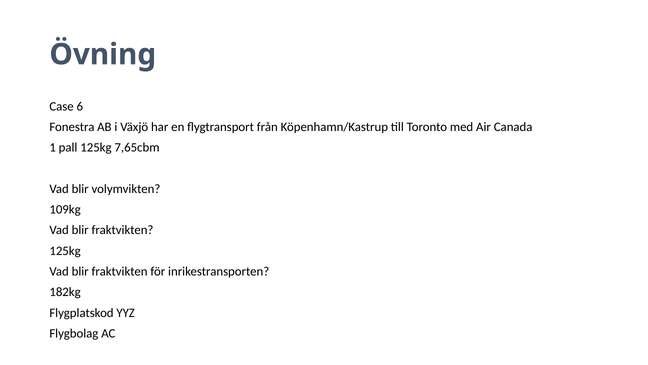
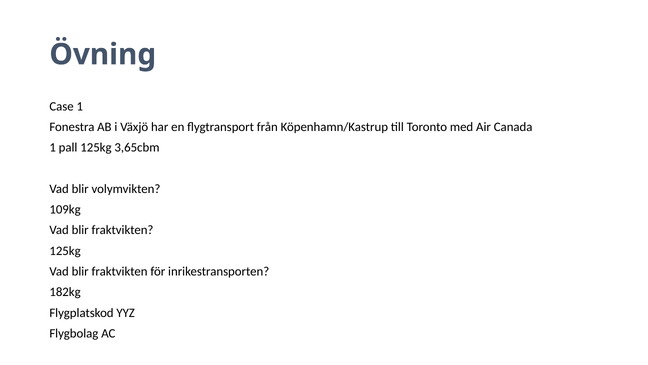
Case 6: 6 -> 1
7,65cbm: 7,65cbm -> 3,65cbm
